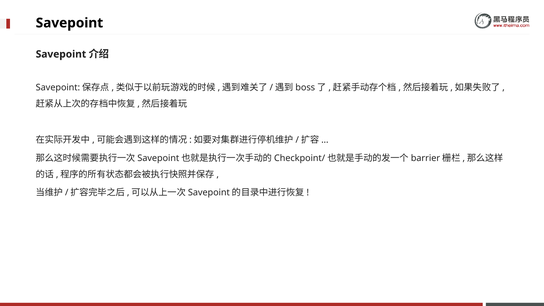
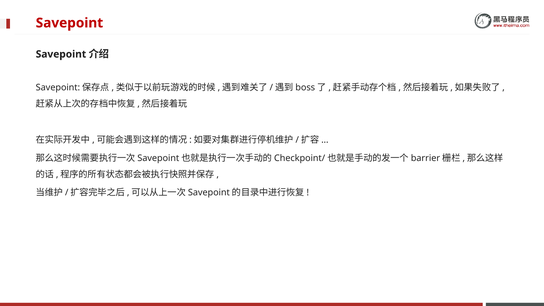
Savepoint at (69, 23) colour: black -> red
